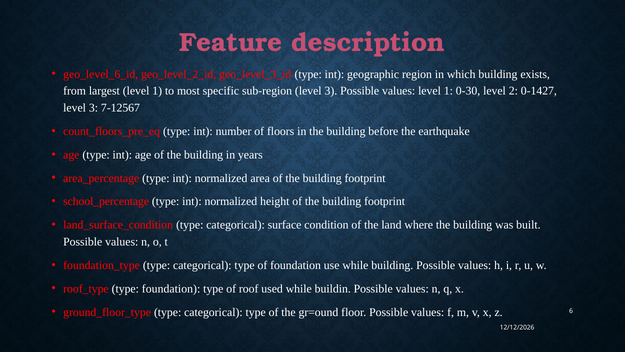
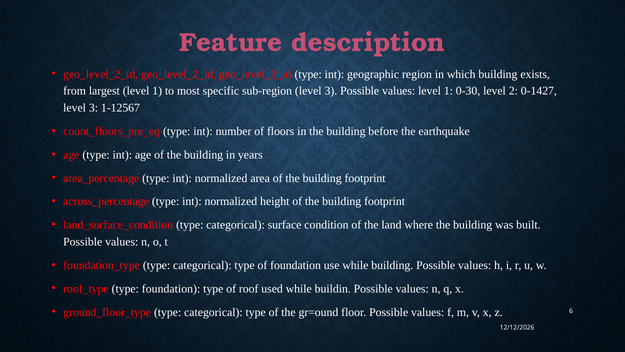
geo_level_6_id at (101, 74): geo_level_6_id -> geo_level_2_id
7-12567: 7-12567 -> 1-12567
school_percentage: school_percentage -> across_percentage
